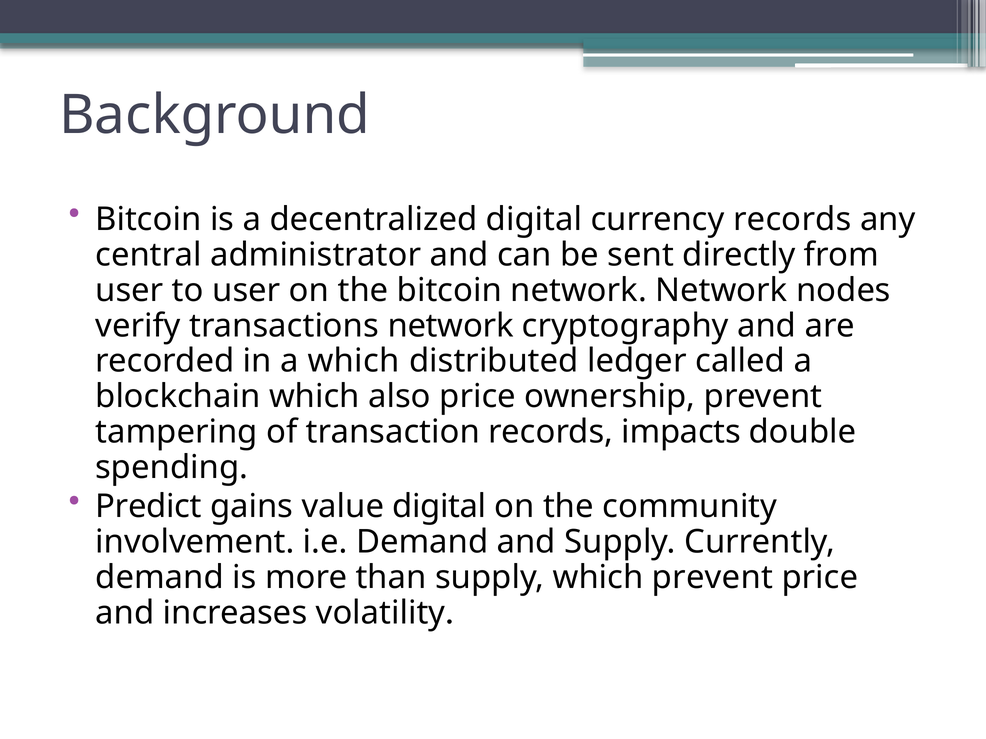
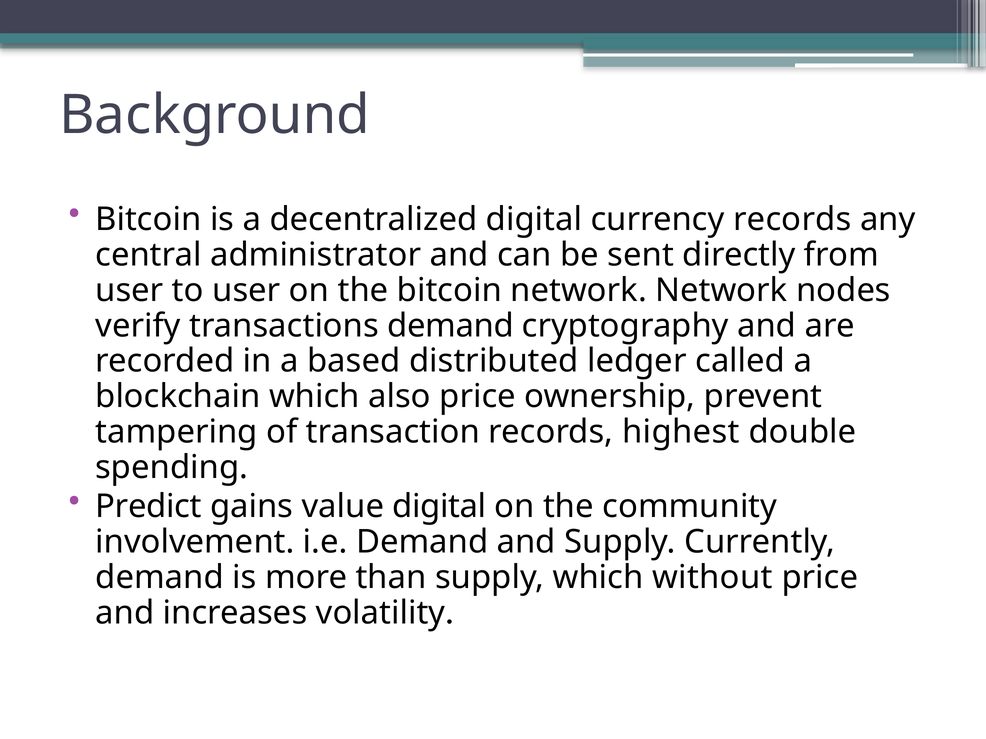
transactions network: network -> demand
a which: which -> based
impacts: impacts -> highest
which prevent: prevent -> without
